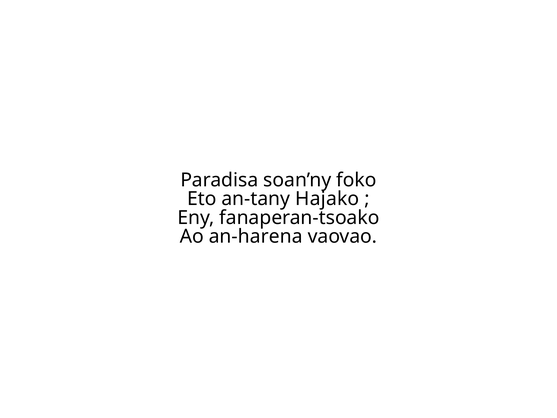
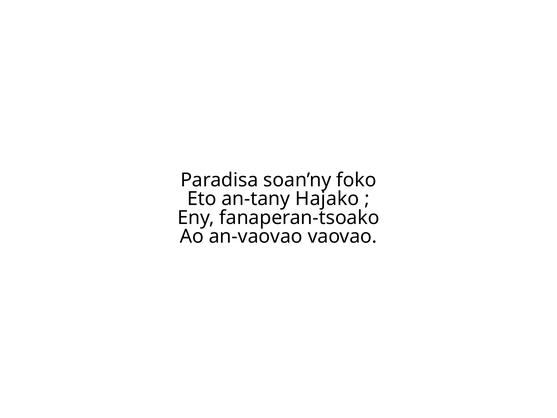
an-harena: an-harena -> an-vaovao
